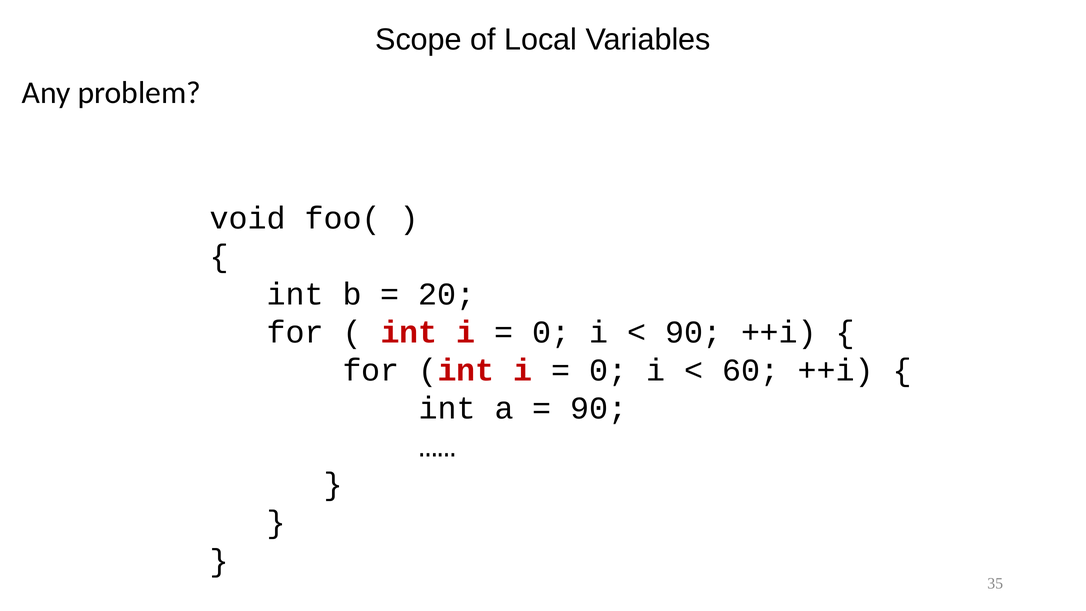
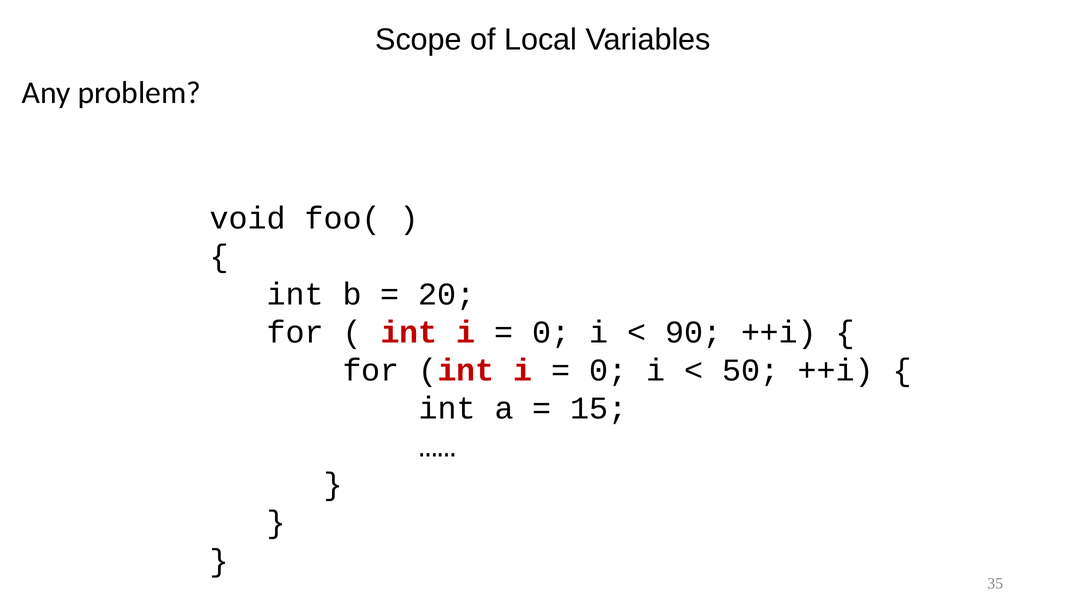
60: 60 -> 50
90 at (599, 408): 90 -> 15
